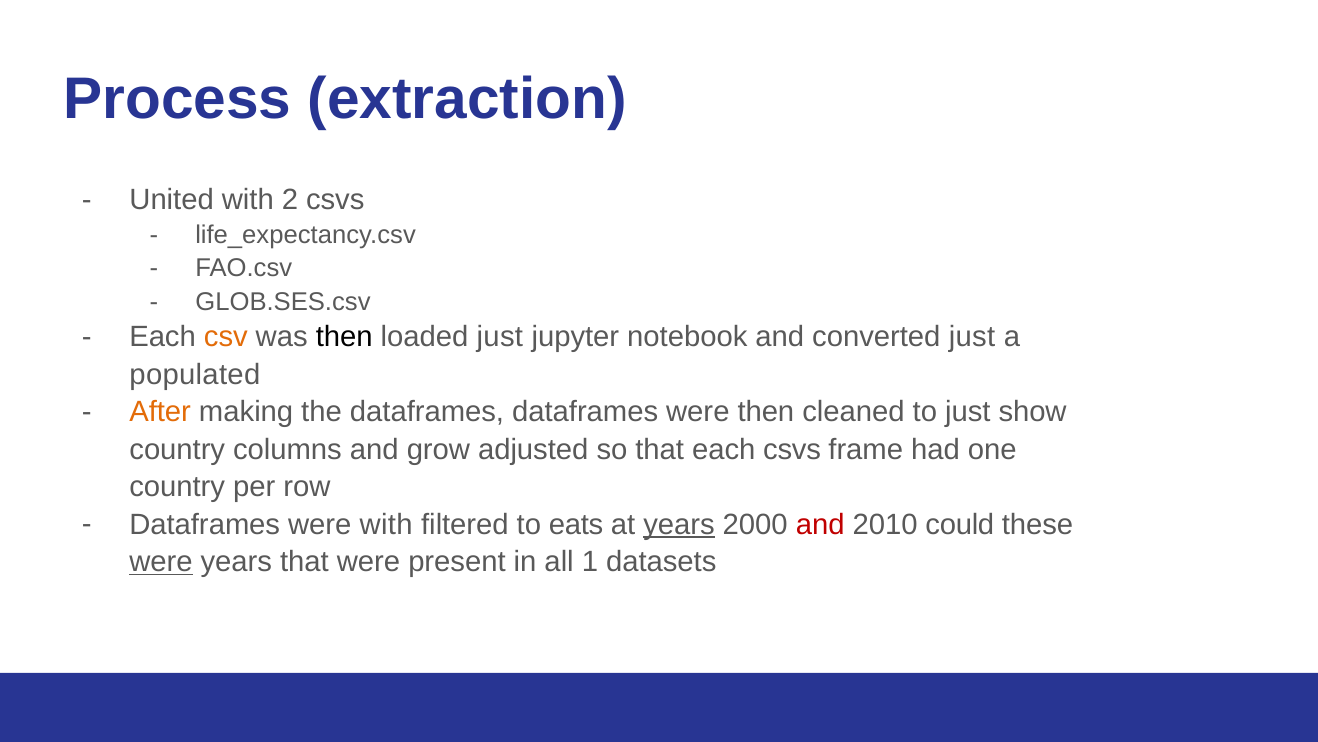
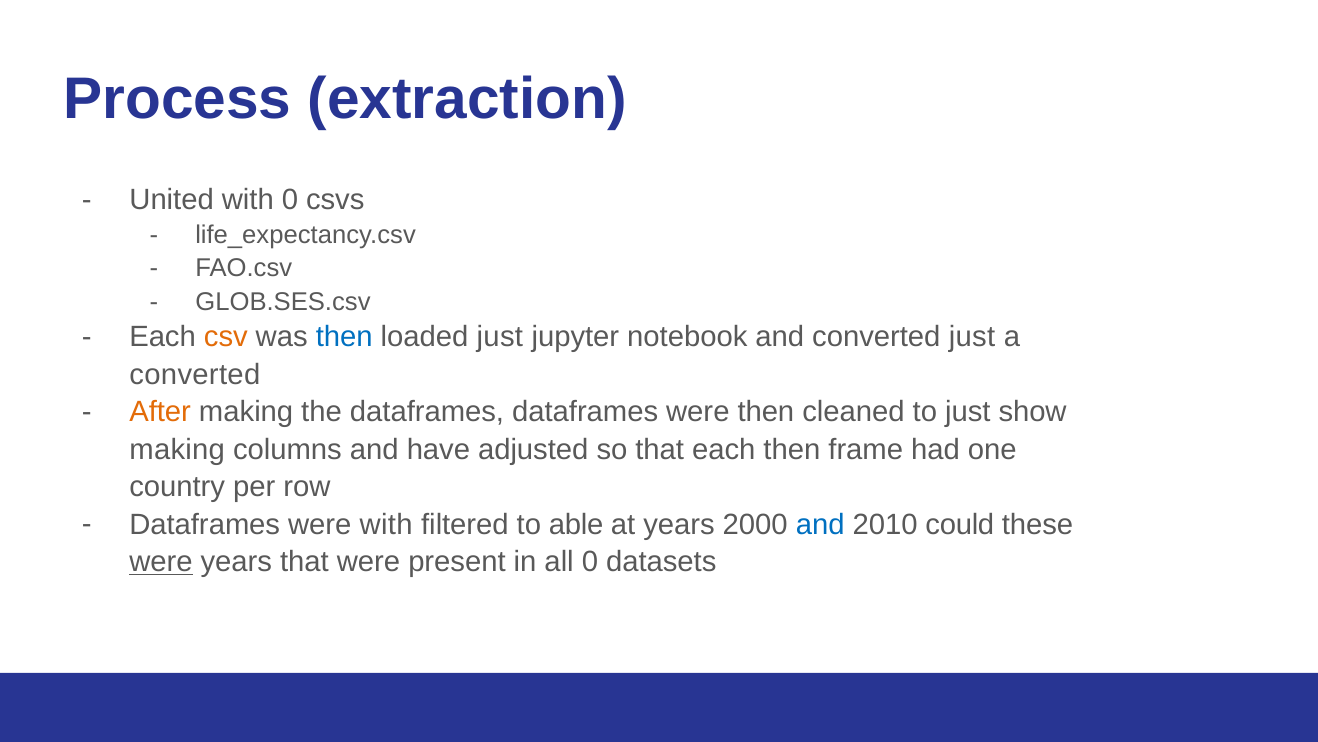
with 2: 2 -> 0
then at (344, 337) colour: black -> blue
populated at (195, 374): populated -> converted
country at (177, 449): country -> making
grow: grow -> have
each csvs: csvs -> then
eats: eats -> able
years at (679, 524) underline: present -> none
and at (820, 524) colour: red -> blue
all 1: 1 -> 0
